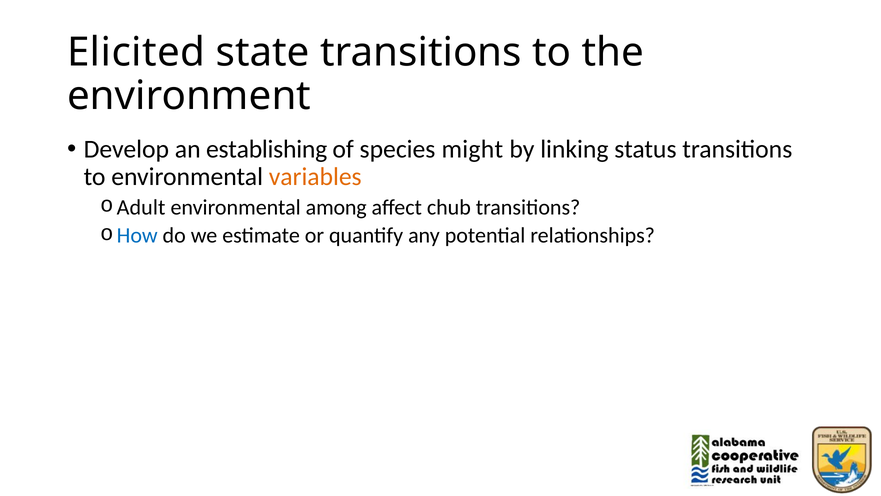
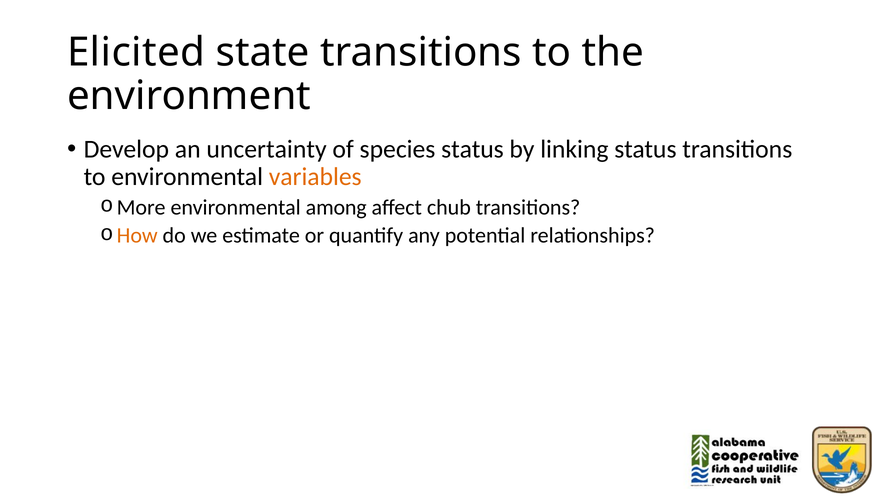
establishing: establishing -> uncertainty
species might: might -> status
Adult: Adult -> More
How colour: blue -> orange
